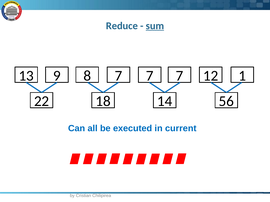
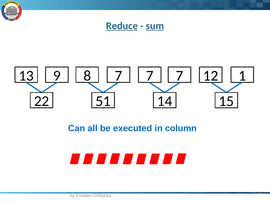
Reduce underline: none -> present
18: 18 -> 51
56: 56 -> 15
current: current -> column
